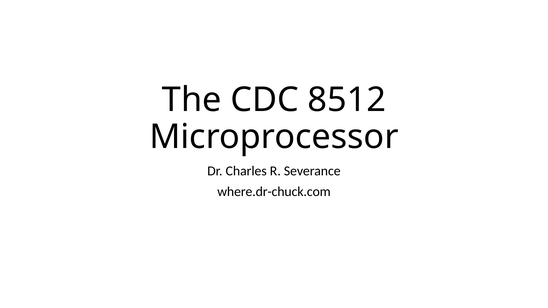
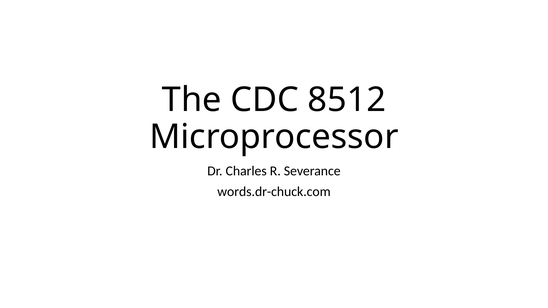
where.dr-chuck.com: where.dr-chuck.com -> words.dr-chuck.com
